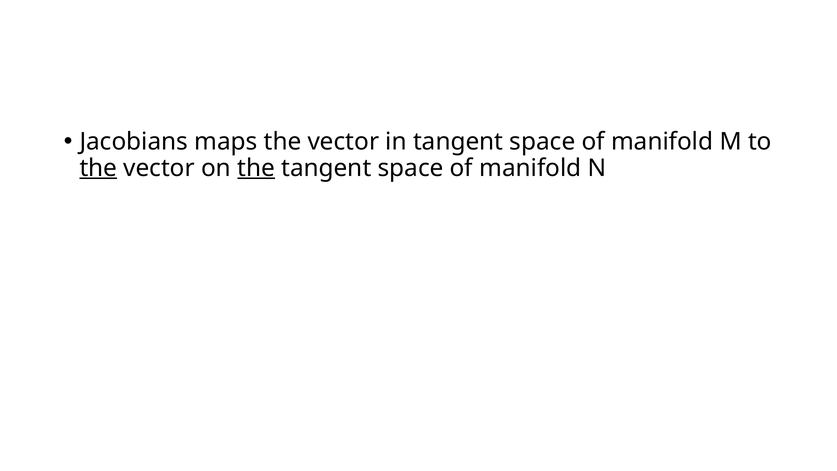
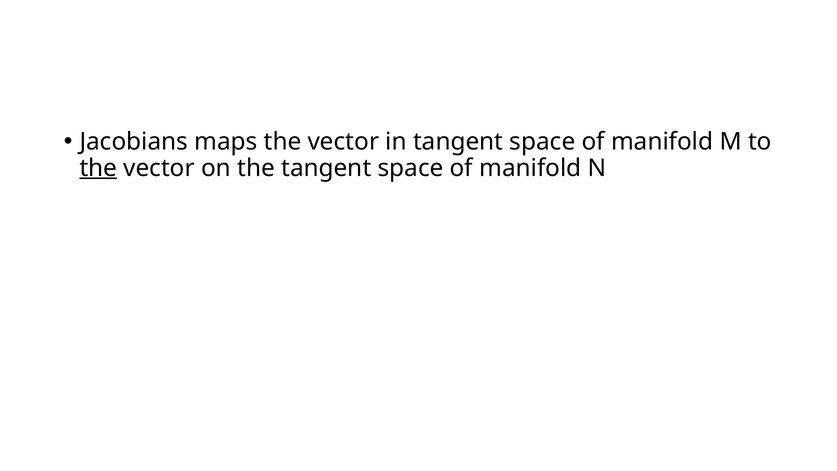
the at (256, 168) underline: present -> none
